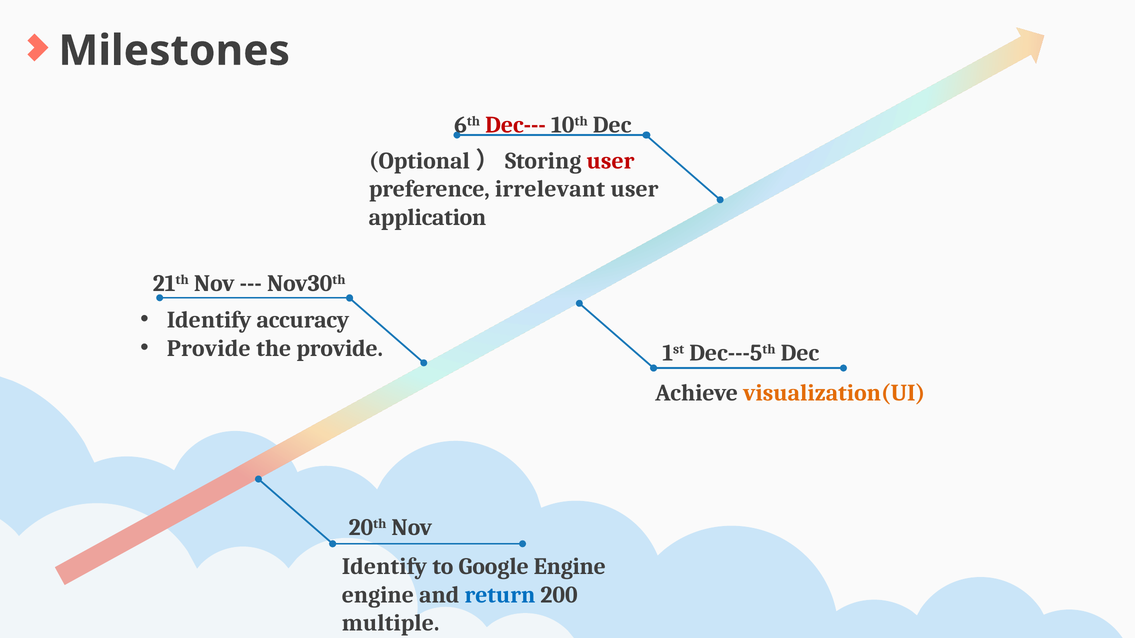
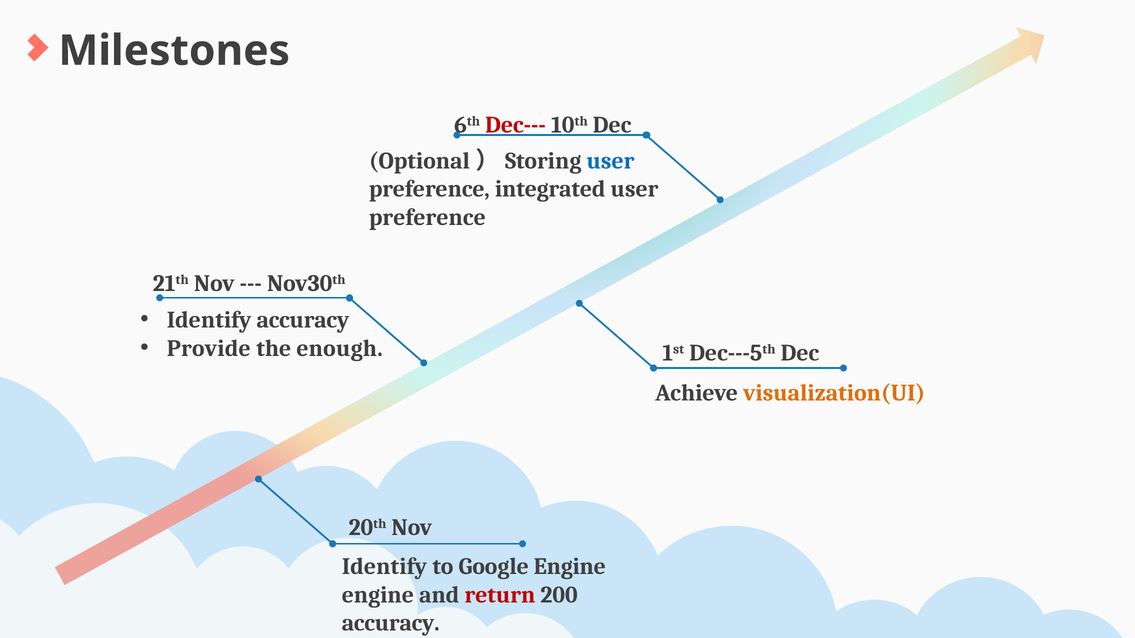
user at (610, 161) colour: red -> blue
irrelevant: irrelevant -> integrated
application at (427, 218): application -> preference
the provide: provide -> enough
return colour: blue -> red
multiple at (391, 623): multiple -> accuracy
